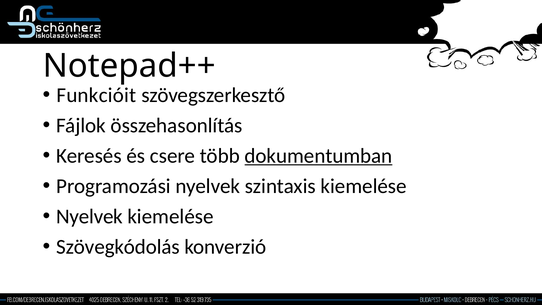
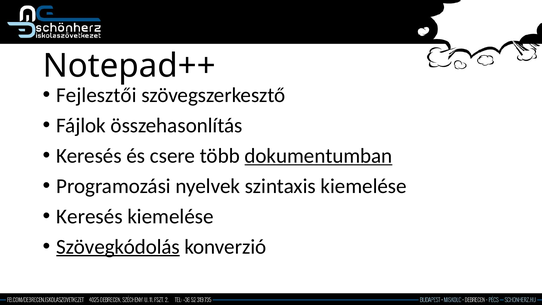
Funkcióit: Funkcióit -> Fejlesztői
Nyelvek at (90, 216): Nyelvek -> Keresés
Szövegkódolás underline: none -> present
